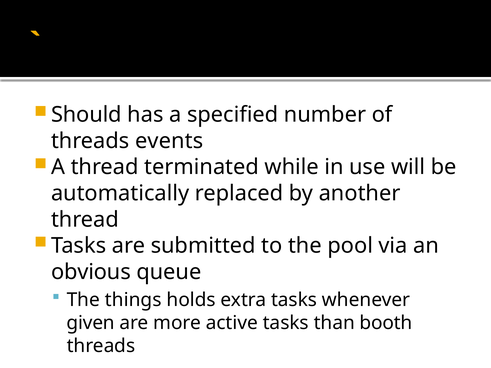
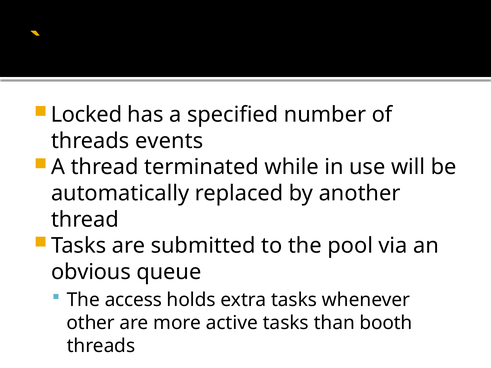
Should: Should -> Locked
things: things -> access
given: given -> other
